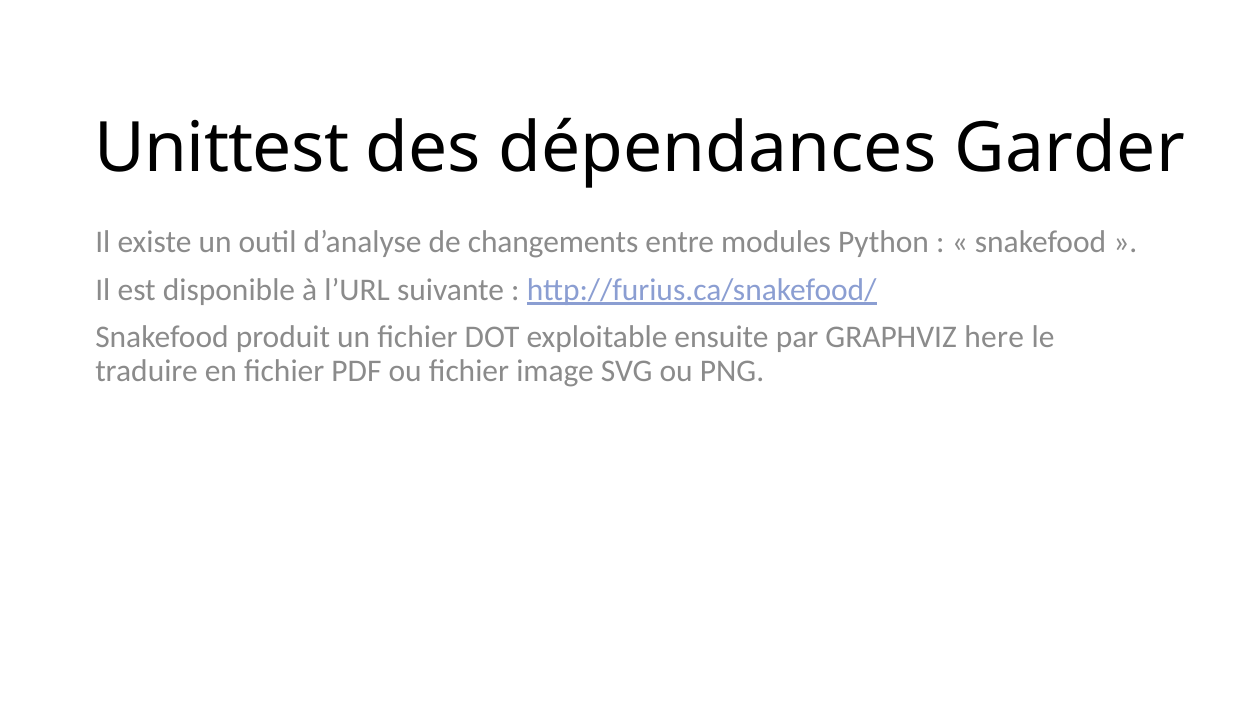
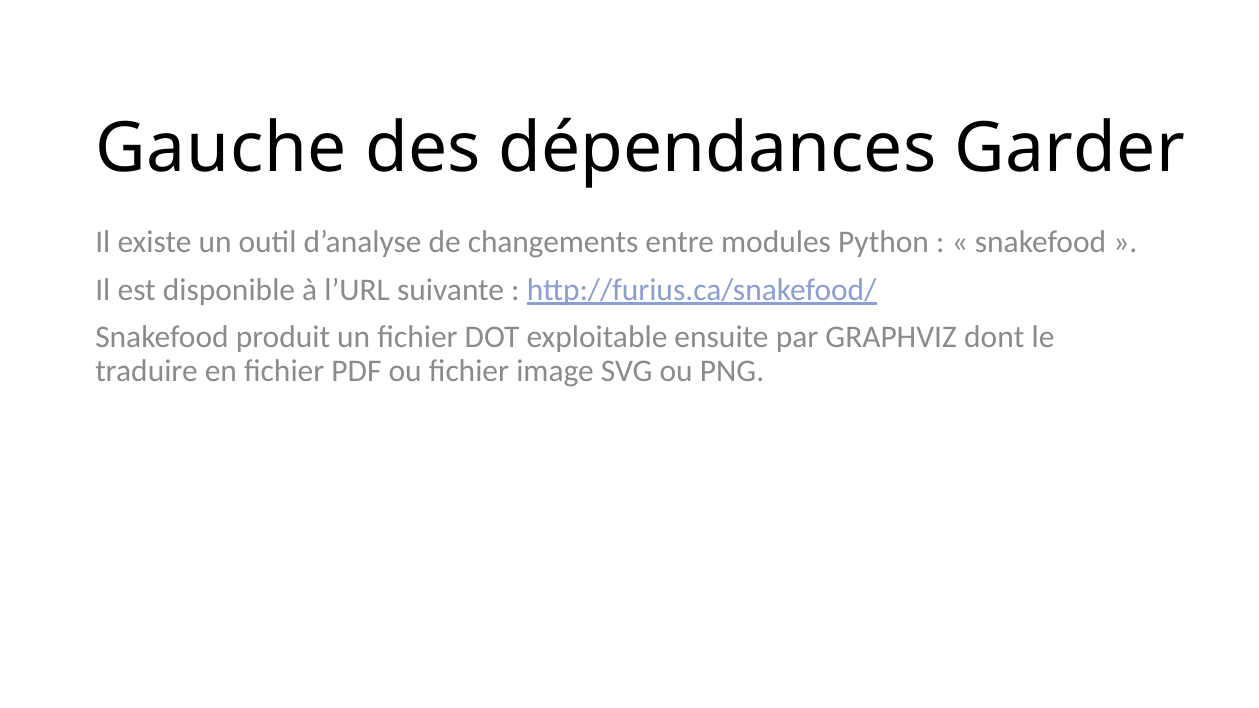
Unittest: Unittest -> Gauche
here: here -> dont
